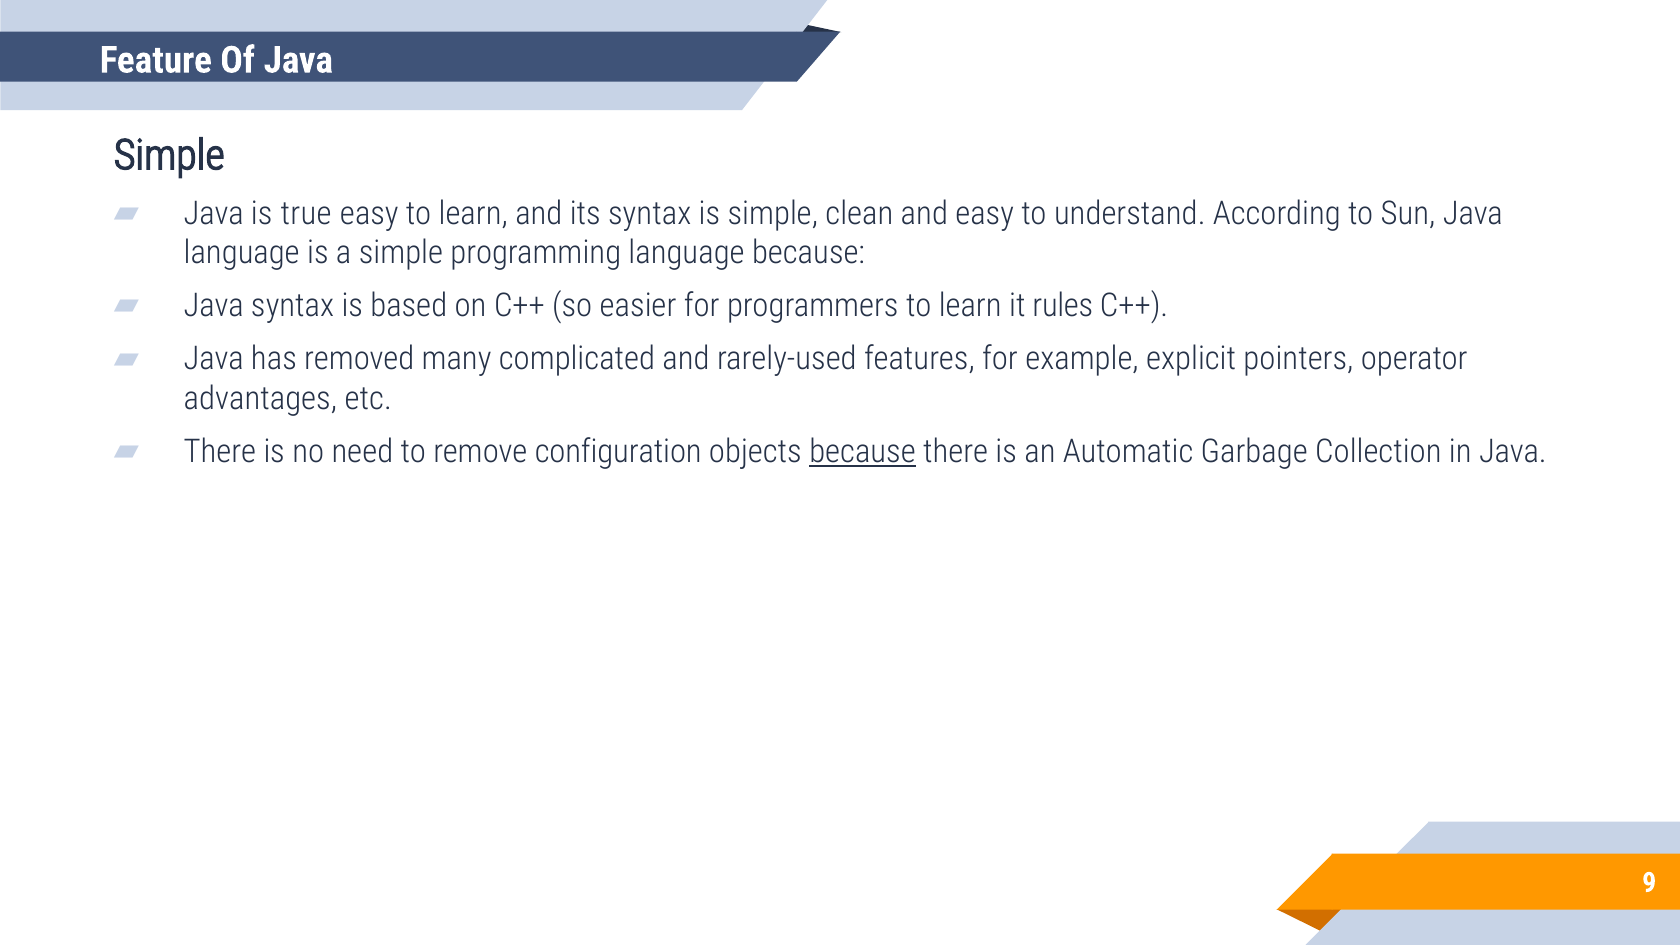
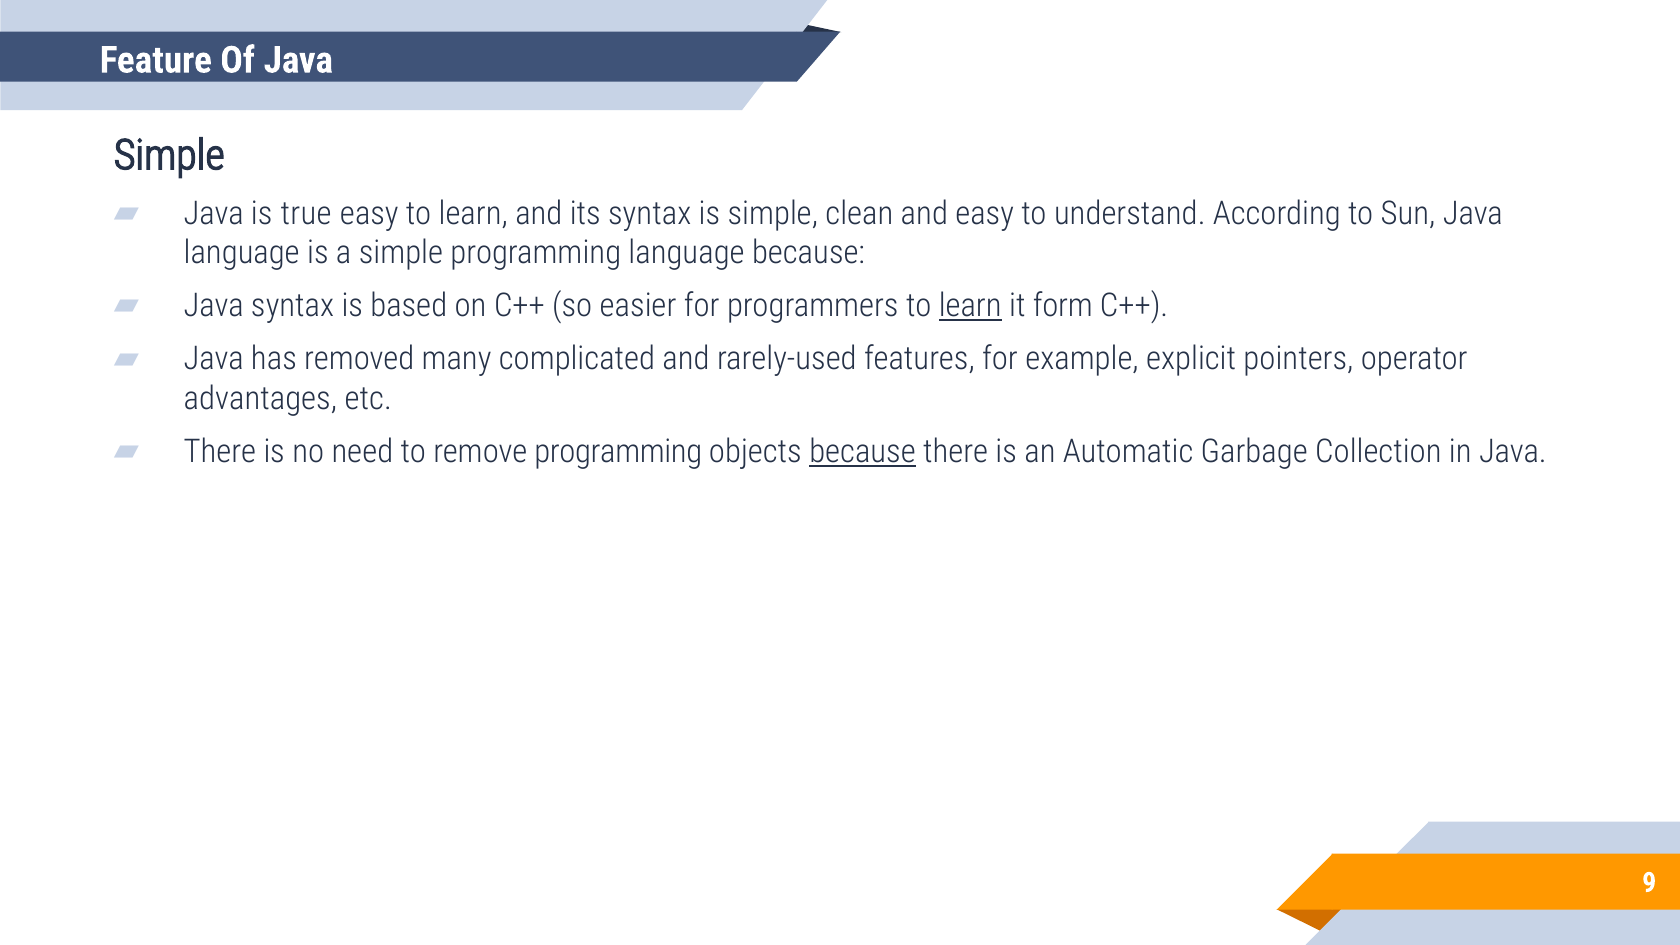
learn at (970, 306) underline: none -> present
rules: rules -> form
remove configuration: configuration -> programming
